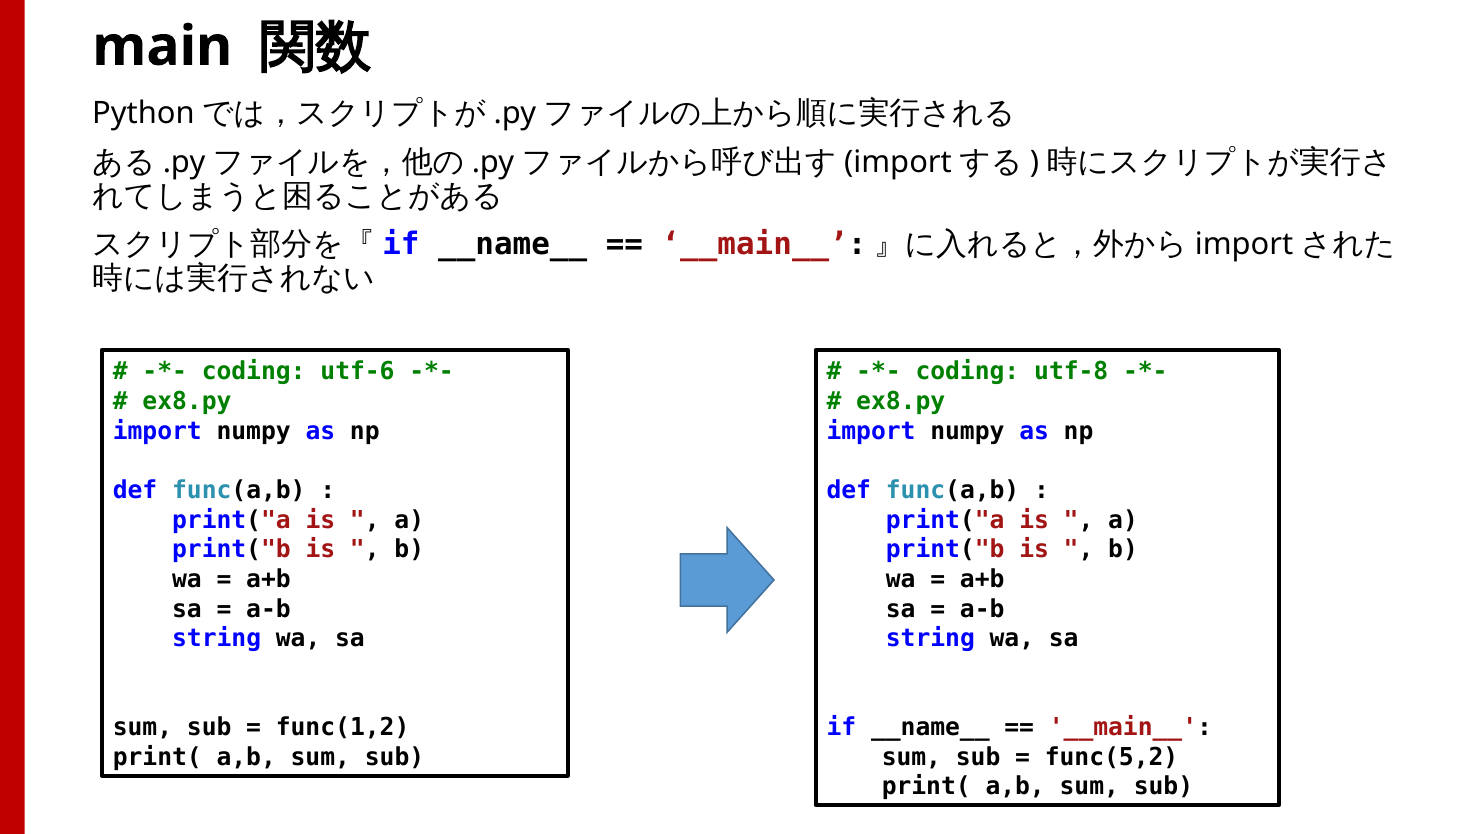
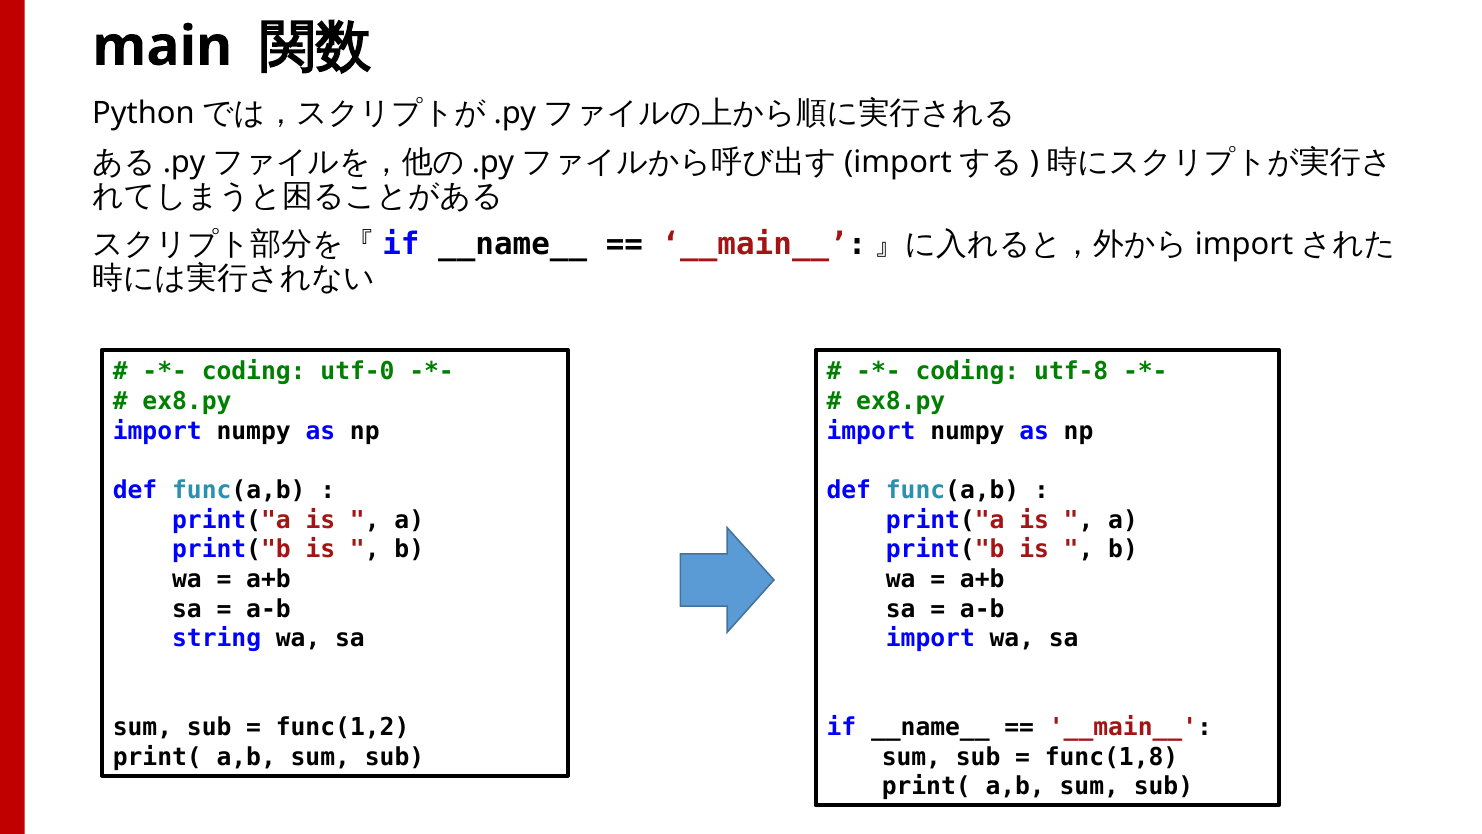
utf-6: utf-6 -> utf-0
string at (930, 638): string -> import
func(5,2: func(5,2 -> func(1,8
